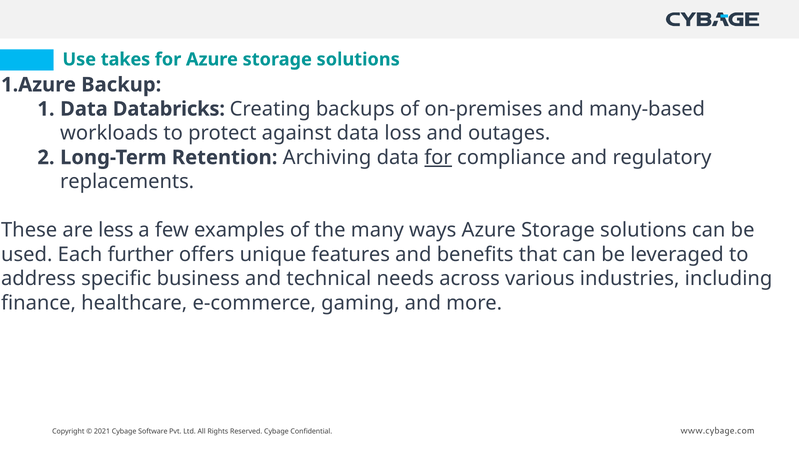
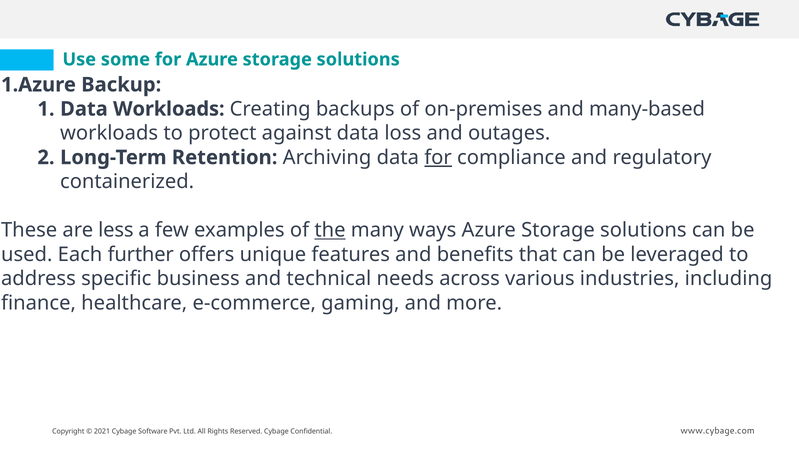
takes: takes -> some
Data Databricks: Databricks -> Workloads
replacements: replacements -> containerized
the underline: none -> present
